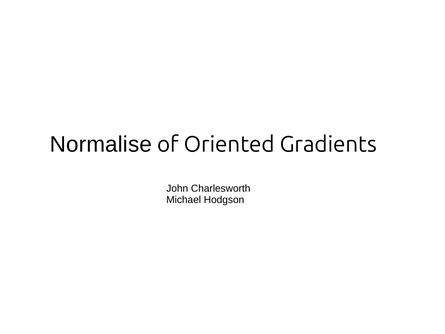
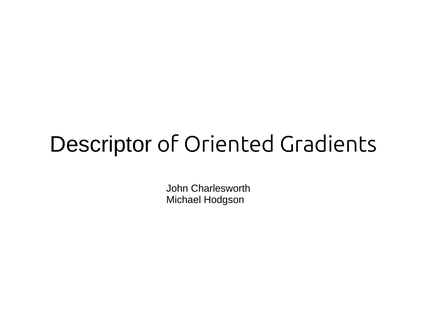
Normalise: Normalise -> Descriptor
